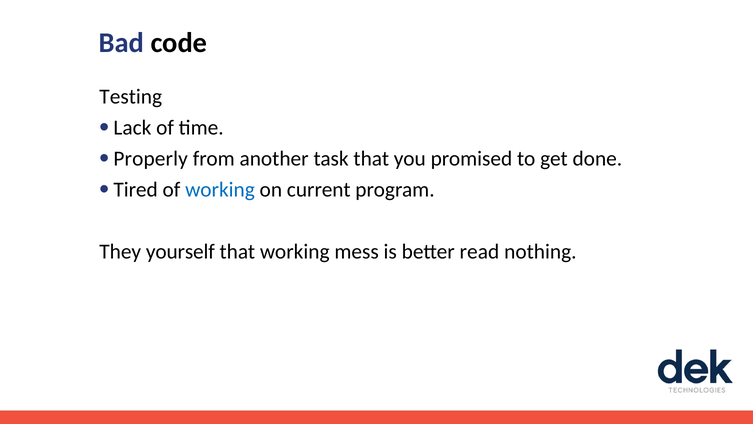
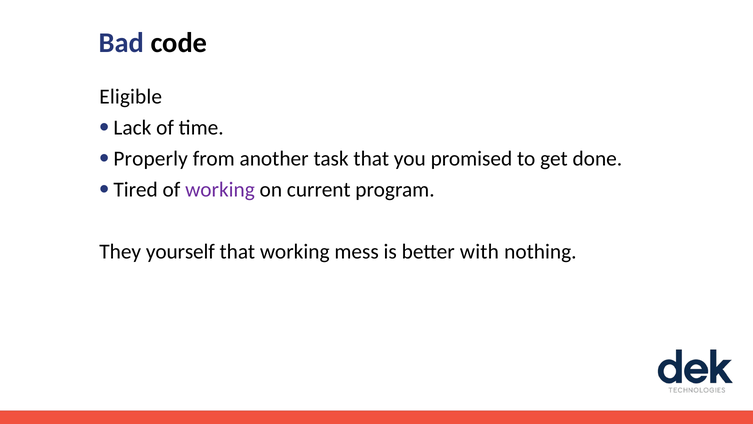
Testing: Testing -> Eligible
working at (220, 190) colour: blue -> purple
read: read -> with
